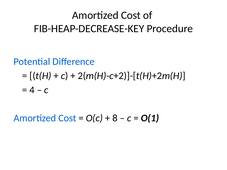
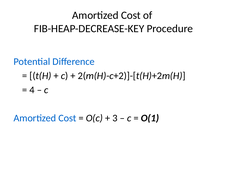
8: 8 -> 3
